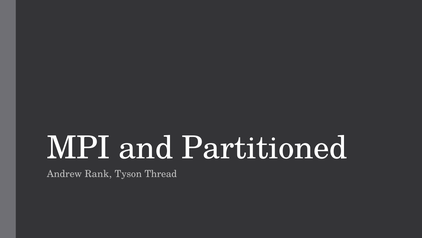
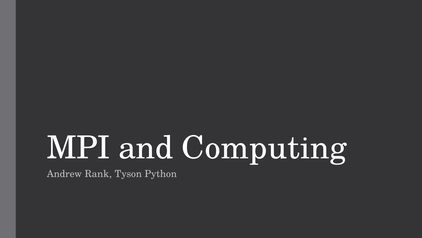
Partitioned: Partitioned -> Computing
Thread: Thread -> Python
